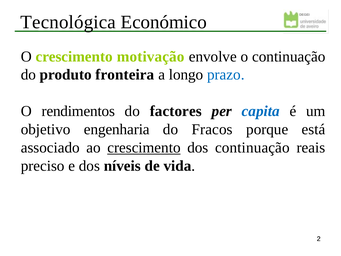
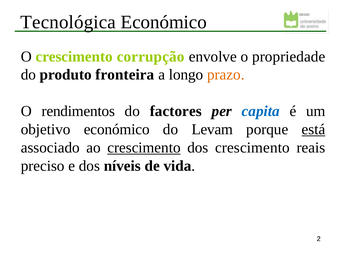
motivação: motivação -> corrupção
o continuação: continuação -> propriedade
prazo colour: blue -> orange
objetivo engenharia: engenharia -> económico
Fracos: Fracos -> Levam
está underline: none -> present
dos continuação: continuação -> crescimento
